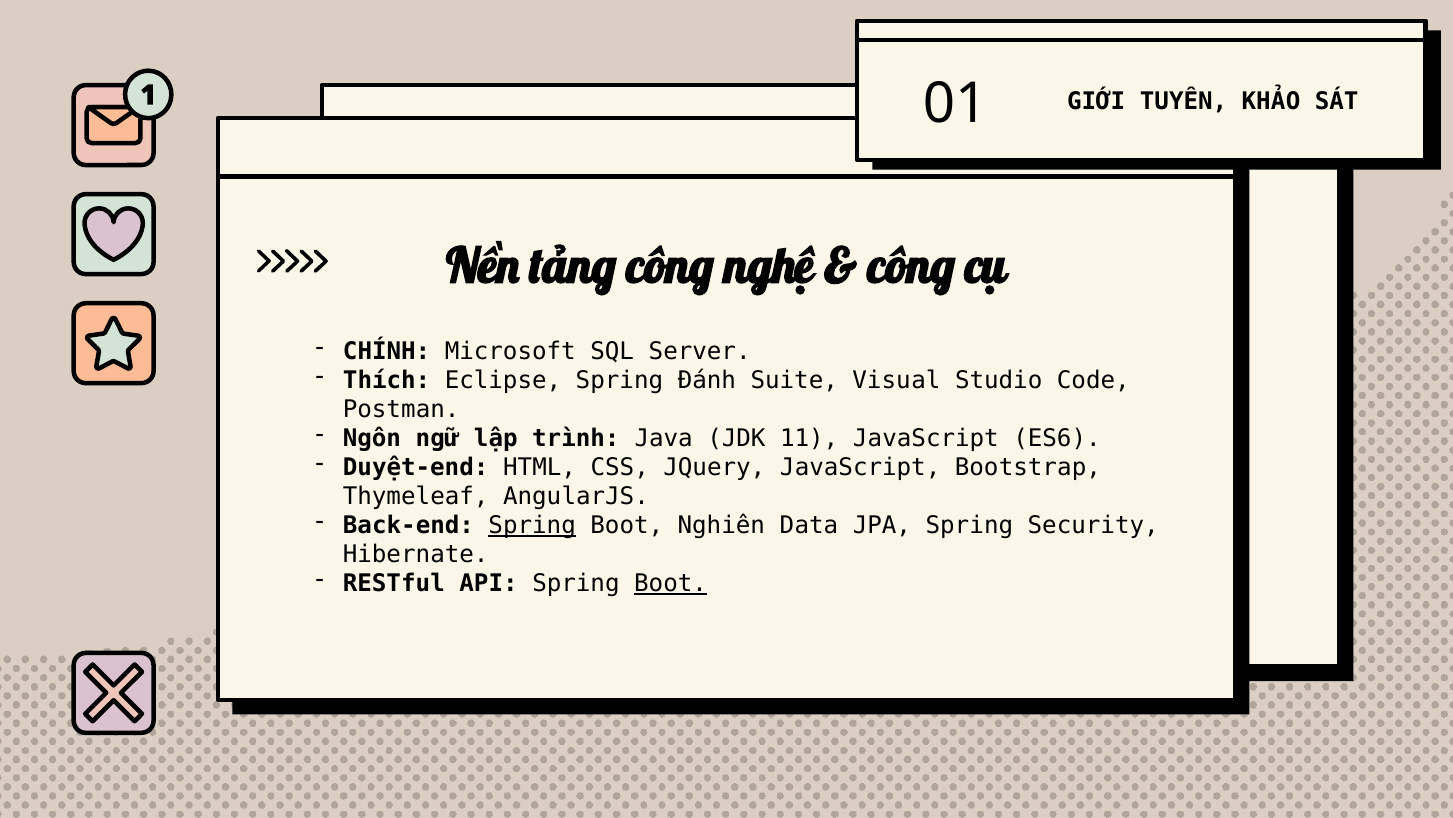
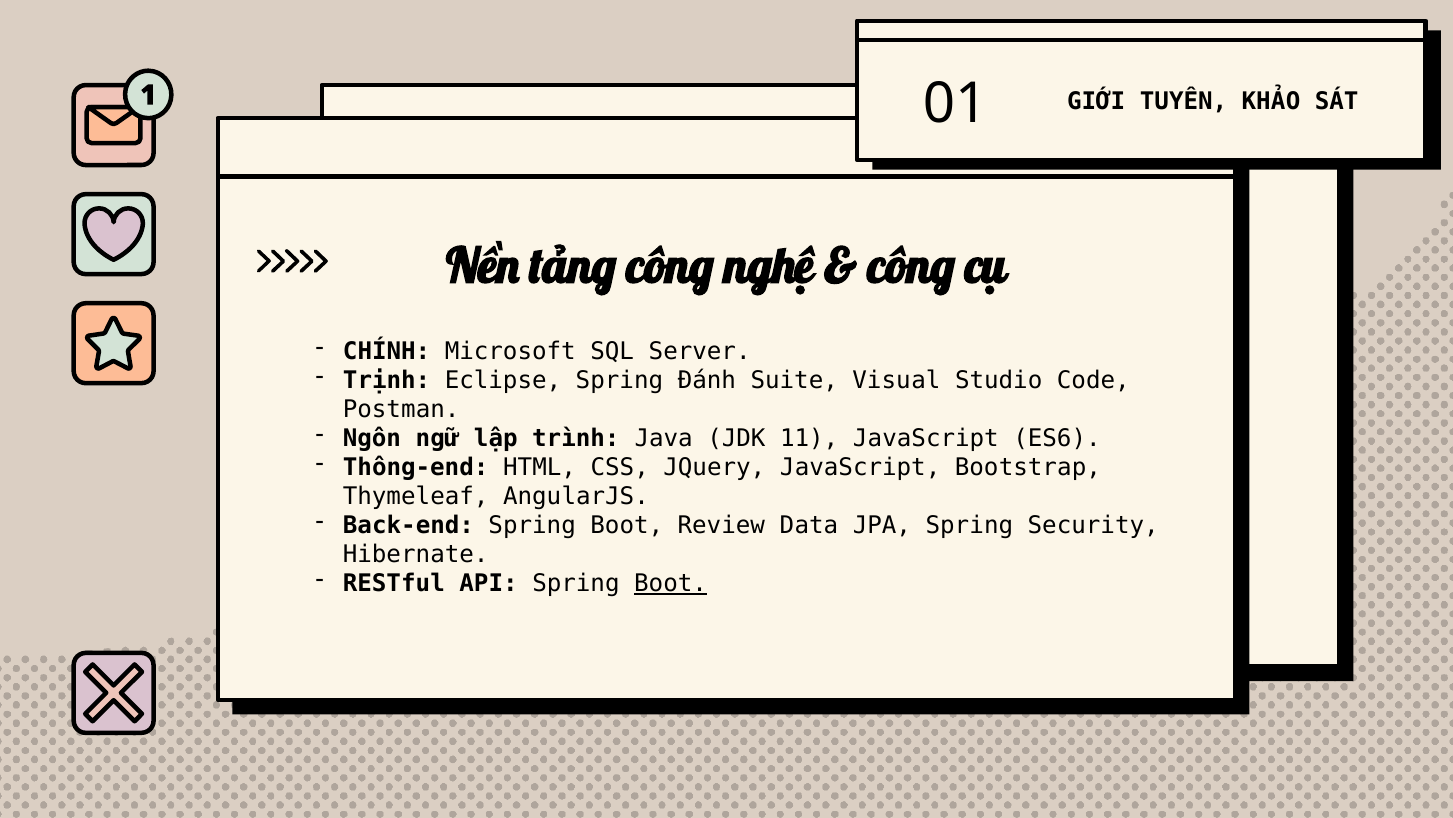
Thích: Thích -> Trịnh
Duyệt-end: Duyệt-end -> Thông-end
Spring at (532, 525) underline: present -> none
Nghiên: Nghiên -> Review
